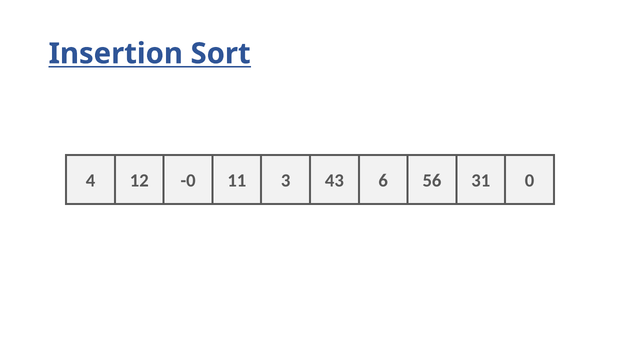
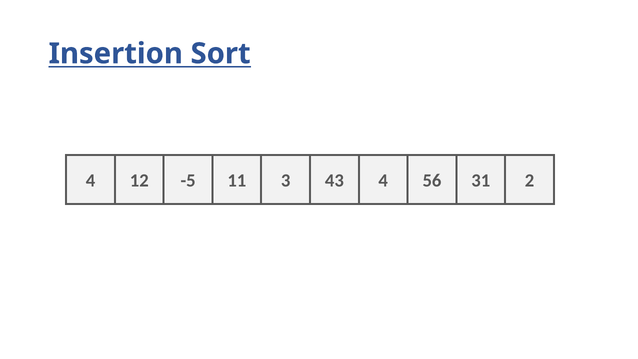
-0: -0 -> -5
43 6: 6 -> 4
0: 0 -> 2
